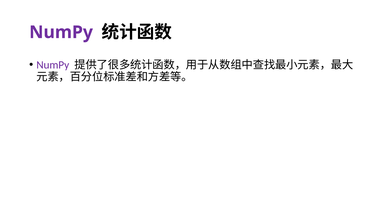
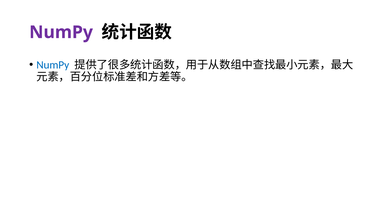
NumPy at (53, 65) colour: purple -> blue
